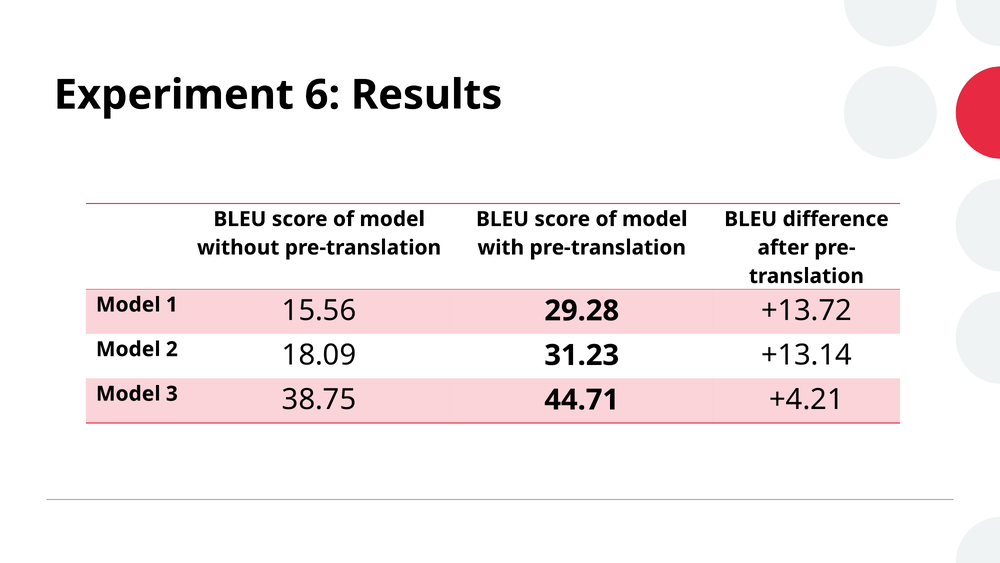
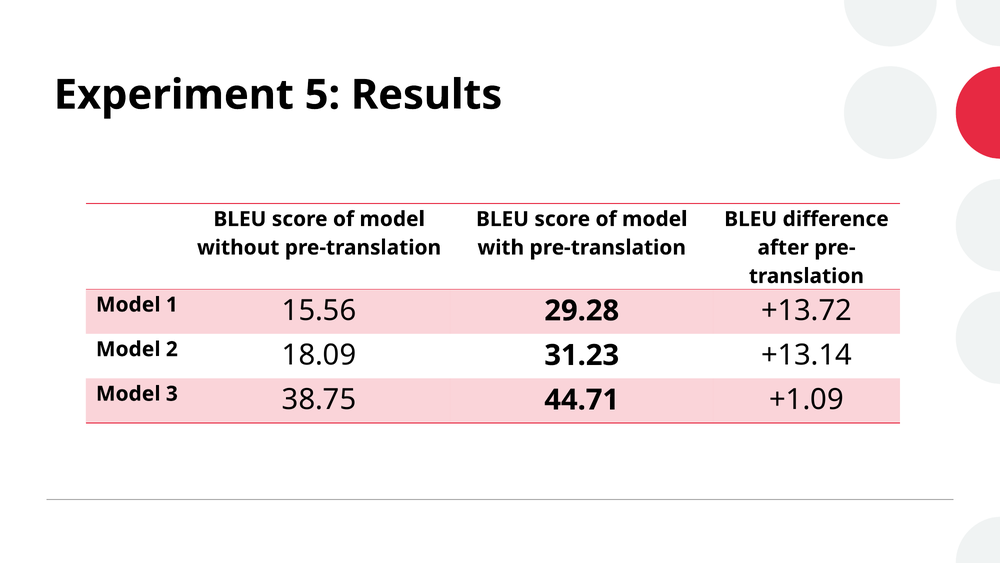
6: 6 -> 5
+4.21: +4.21 -> +1.09
